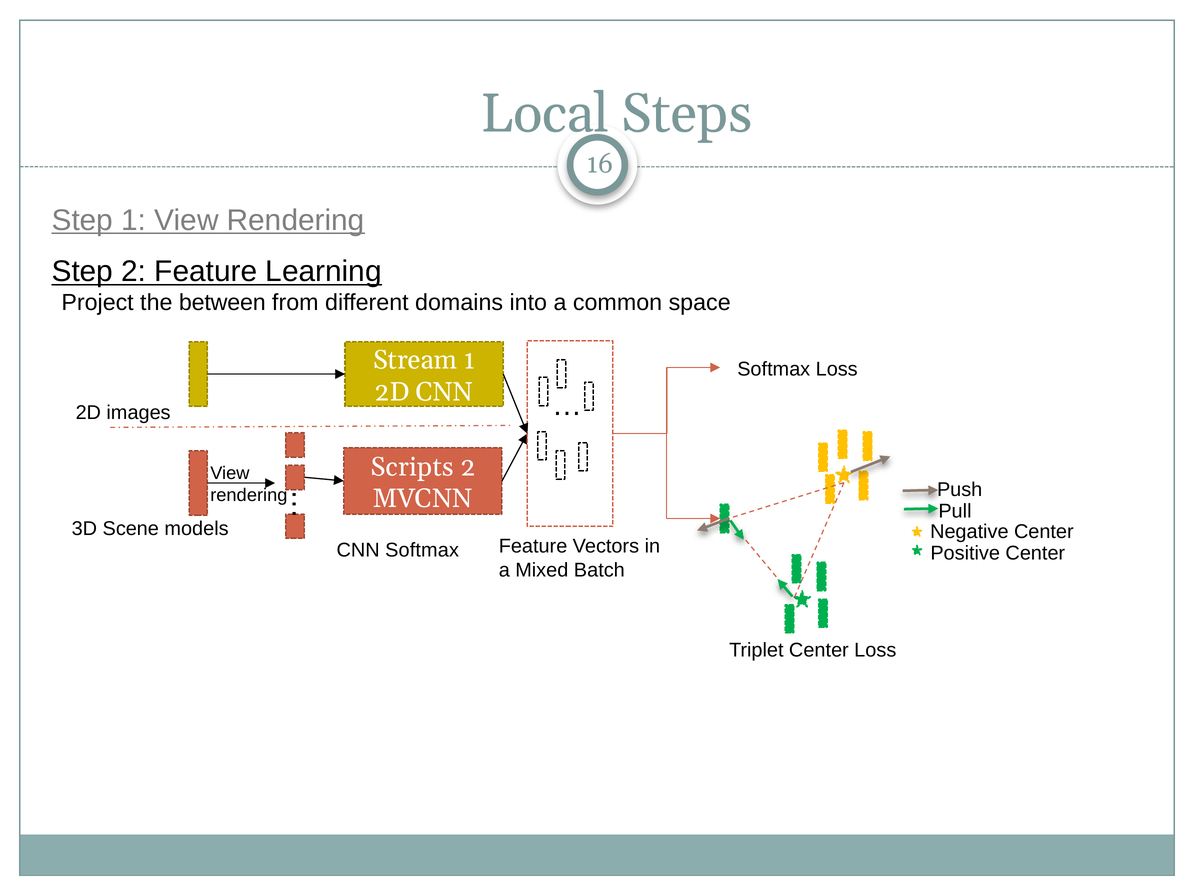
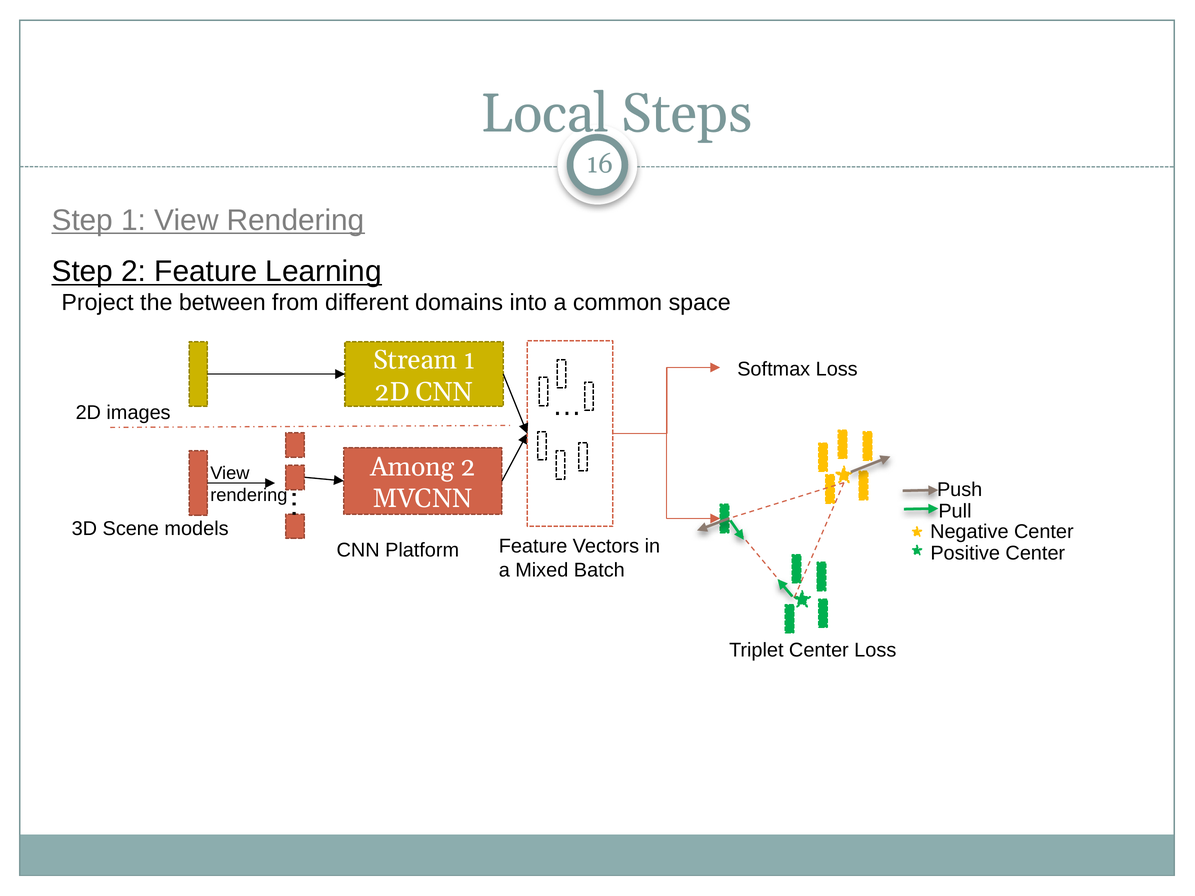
Scripts: Scripts -> Among
CNN Softmax: Softmax -> Platform
